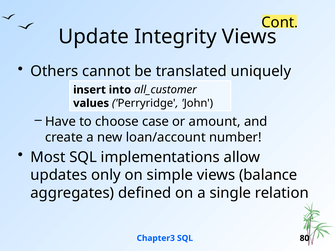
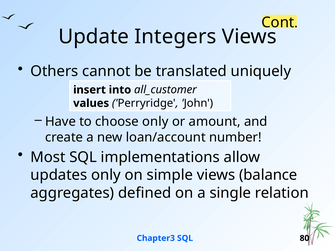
Integrity: Integrity -> Integers
choose case: case -> only
